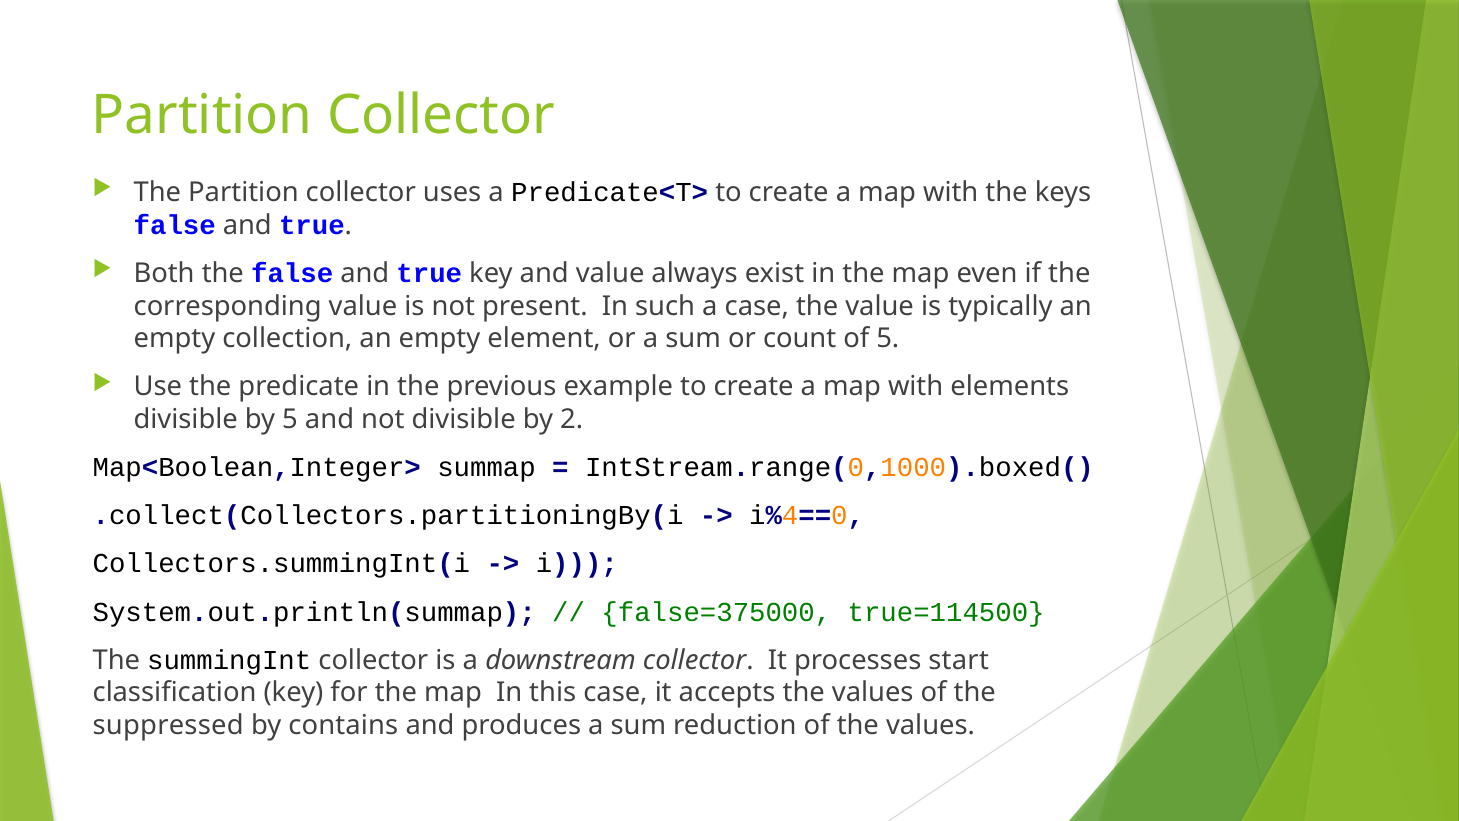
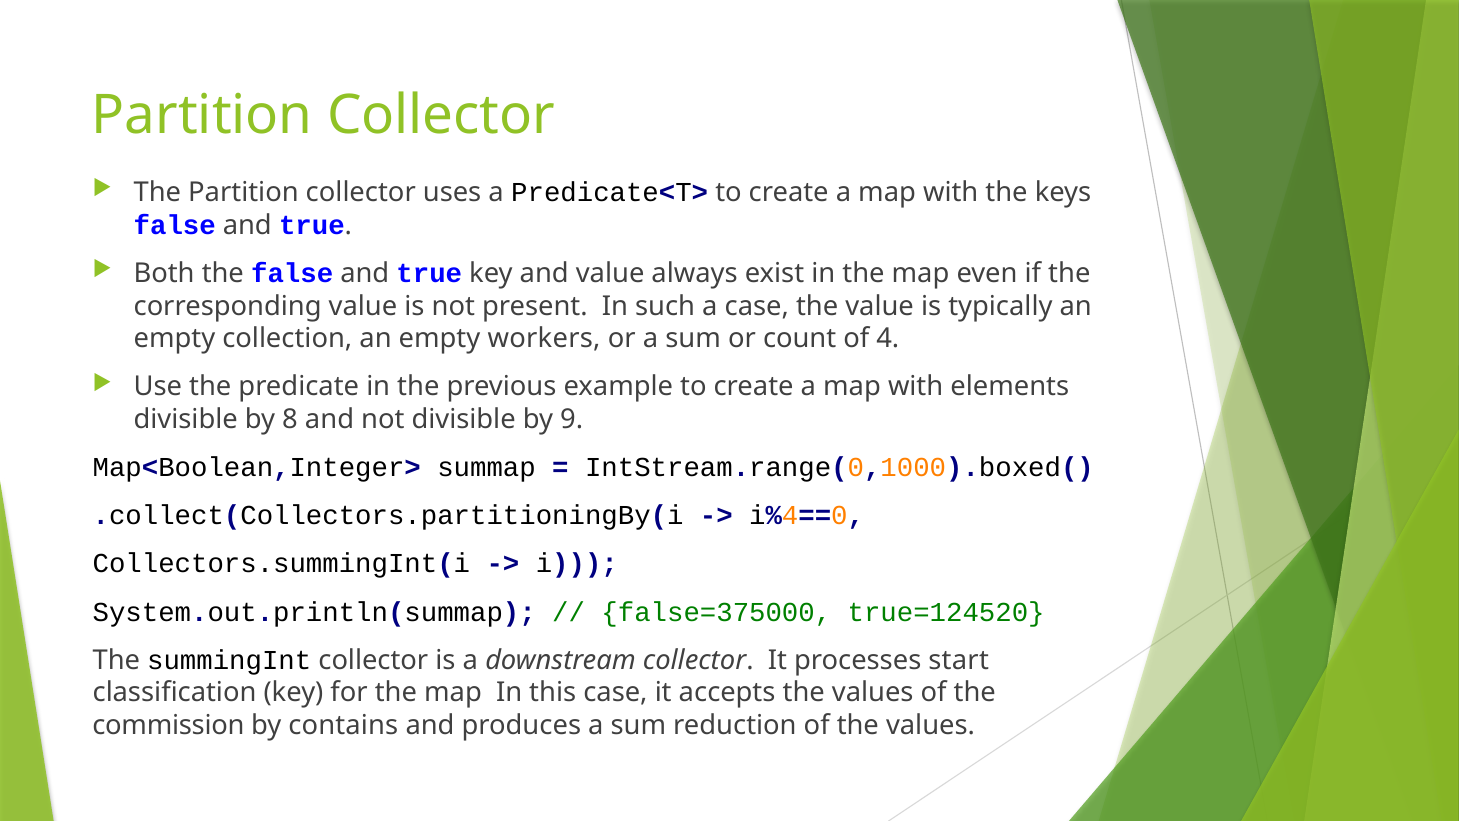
element: element -> workers
of 5: 5 -> 4
by 5: 5 -> 8
2: 2 -> 9
true=114500: true=114500 -> true=124520
suppressed: suppressed -> commission
